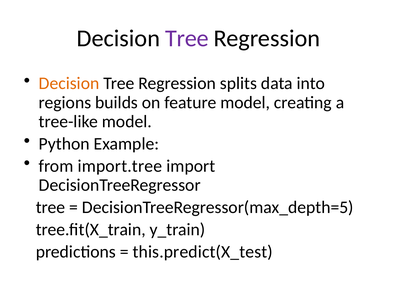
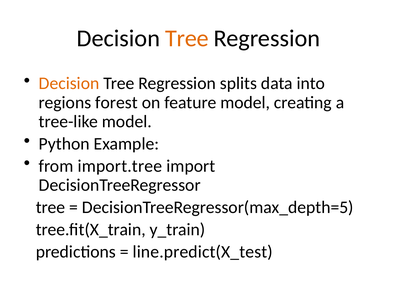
Tree at (187, 38) colour: purple -> orange
builds: builds -> forest
this.predict(X_test: this.predict(X_test -> line.predict(X_test
